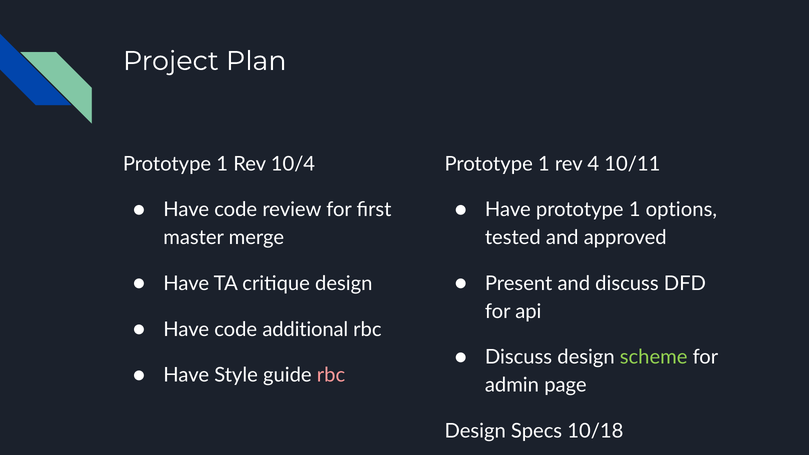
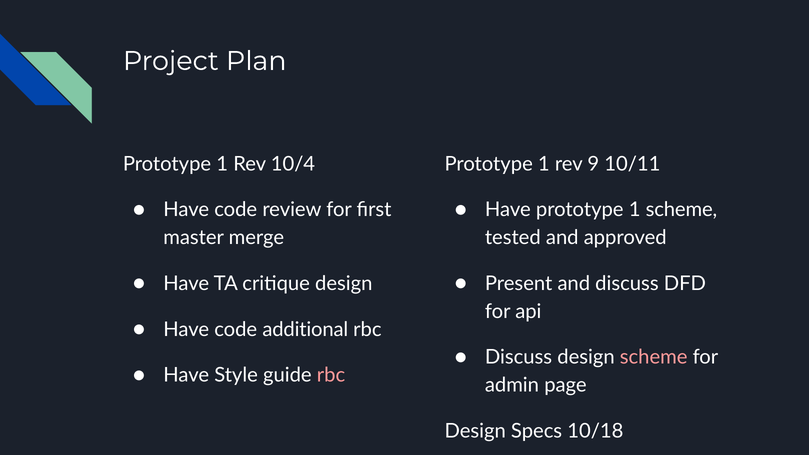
4: 4 -> 9
1 options: options -> scheme
scheme at (654, 357) colour: light green -> pink
